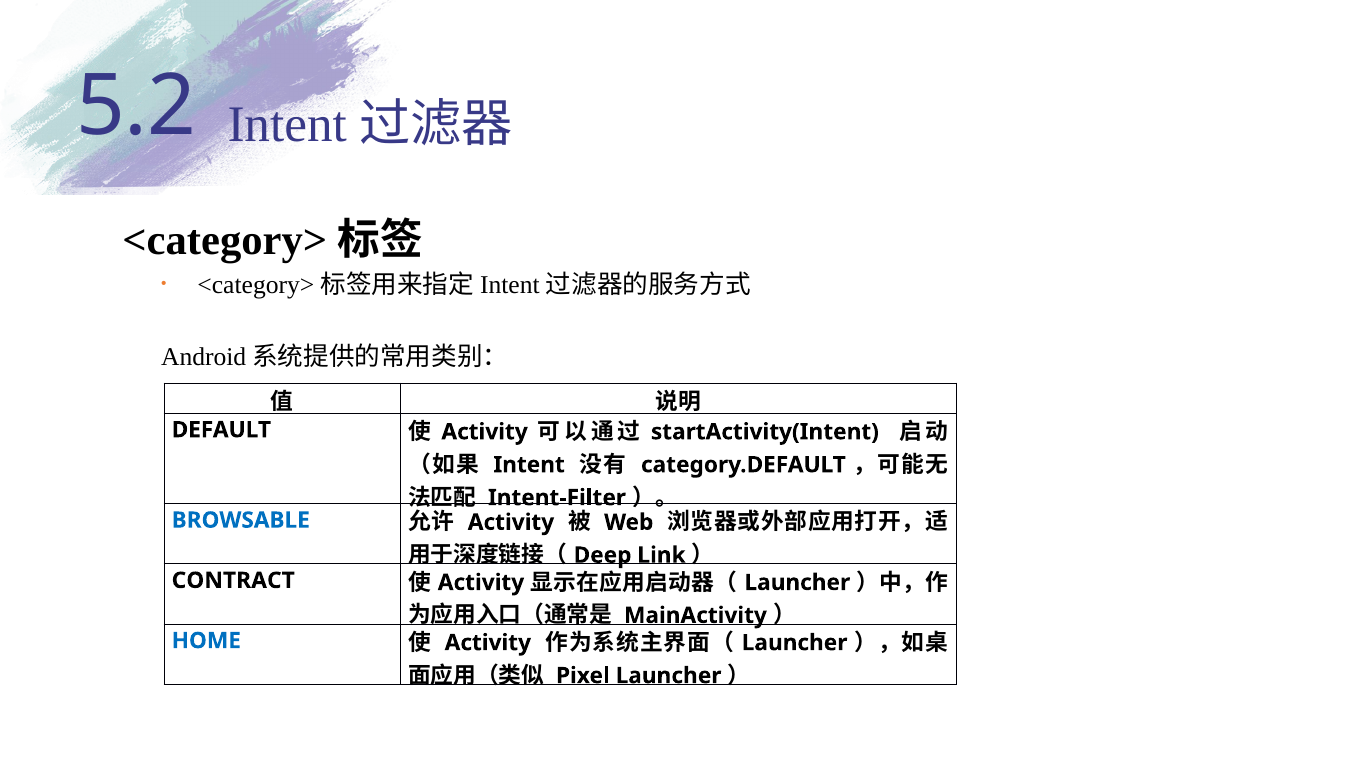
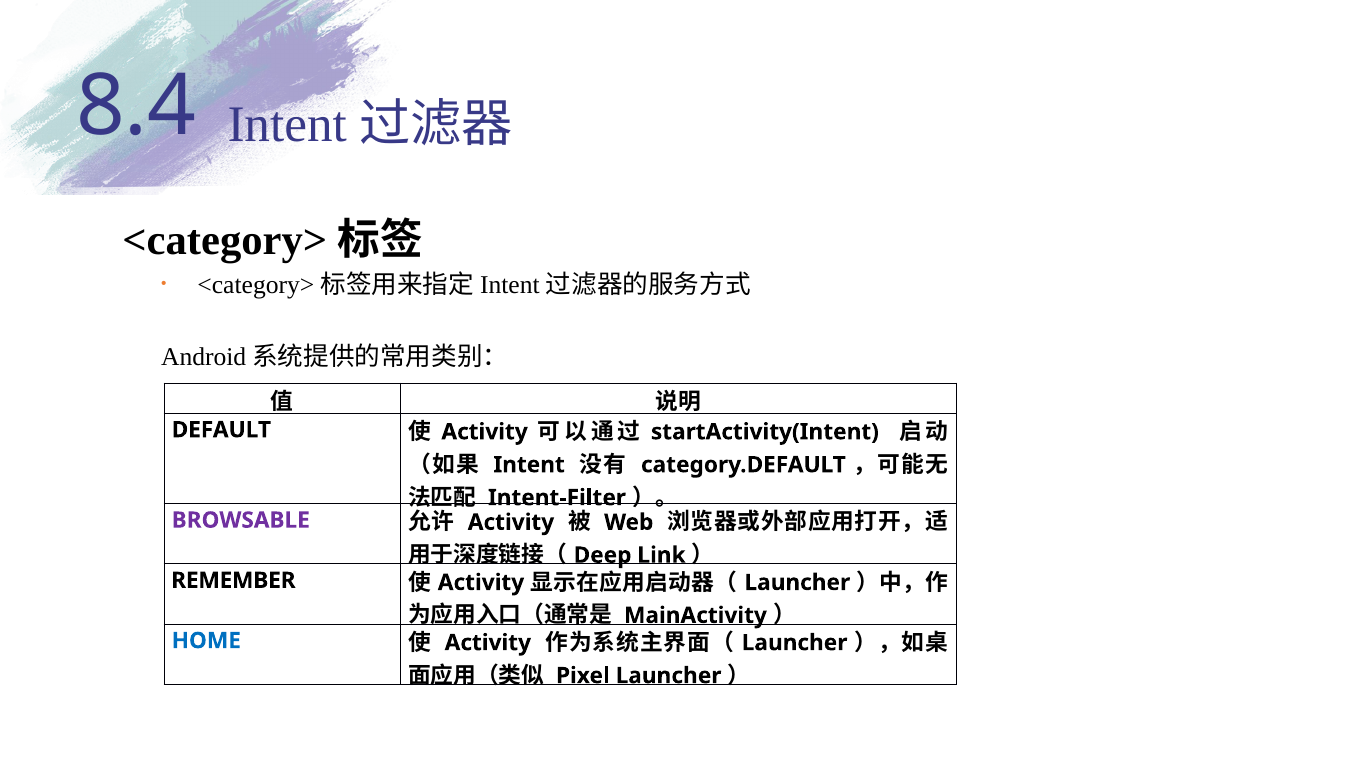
5.2: 5.2 -> 8.4
BROWSABLE colour: blue -> purple
CONTRACT: CONTRACT -> REMEMBER
